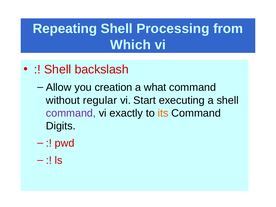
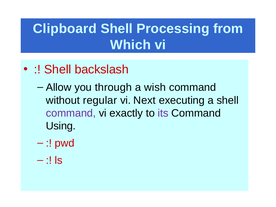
Repeating: Repeating -> Clipboard
creation: creation -> through
what: what -> wish
Start: Start -> Next
its colour: orange -> purple
Digits: Digits -> Using
